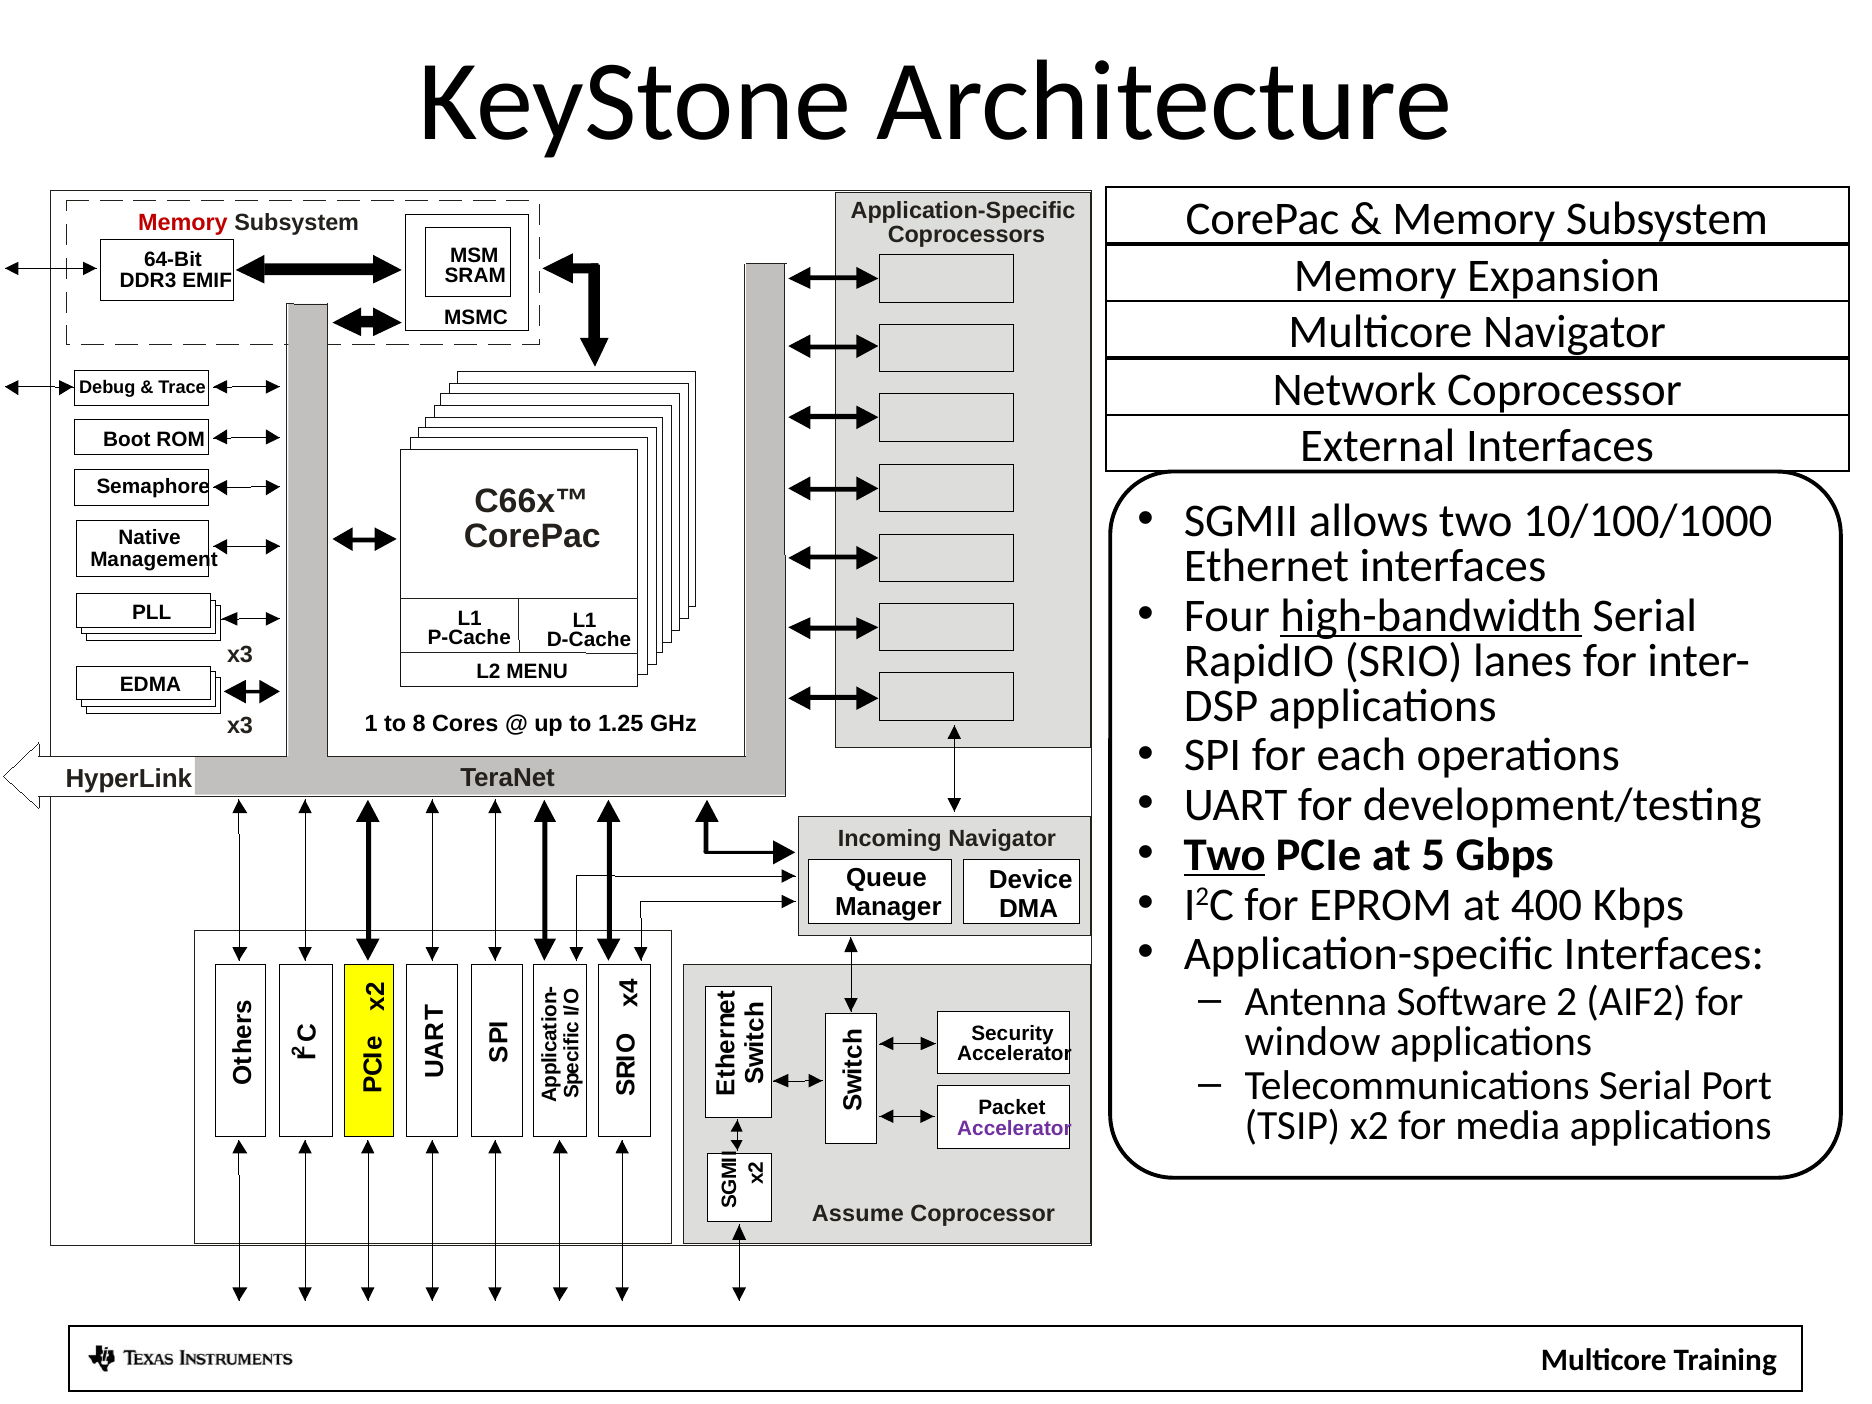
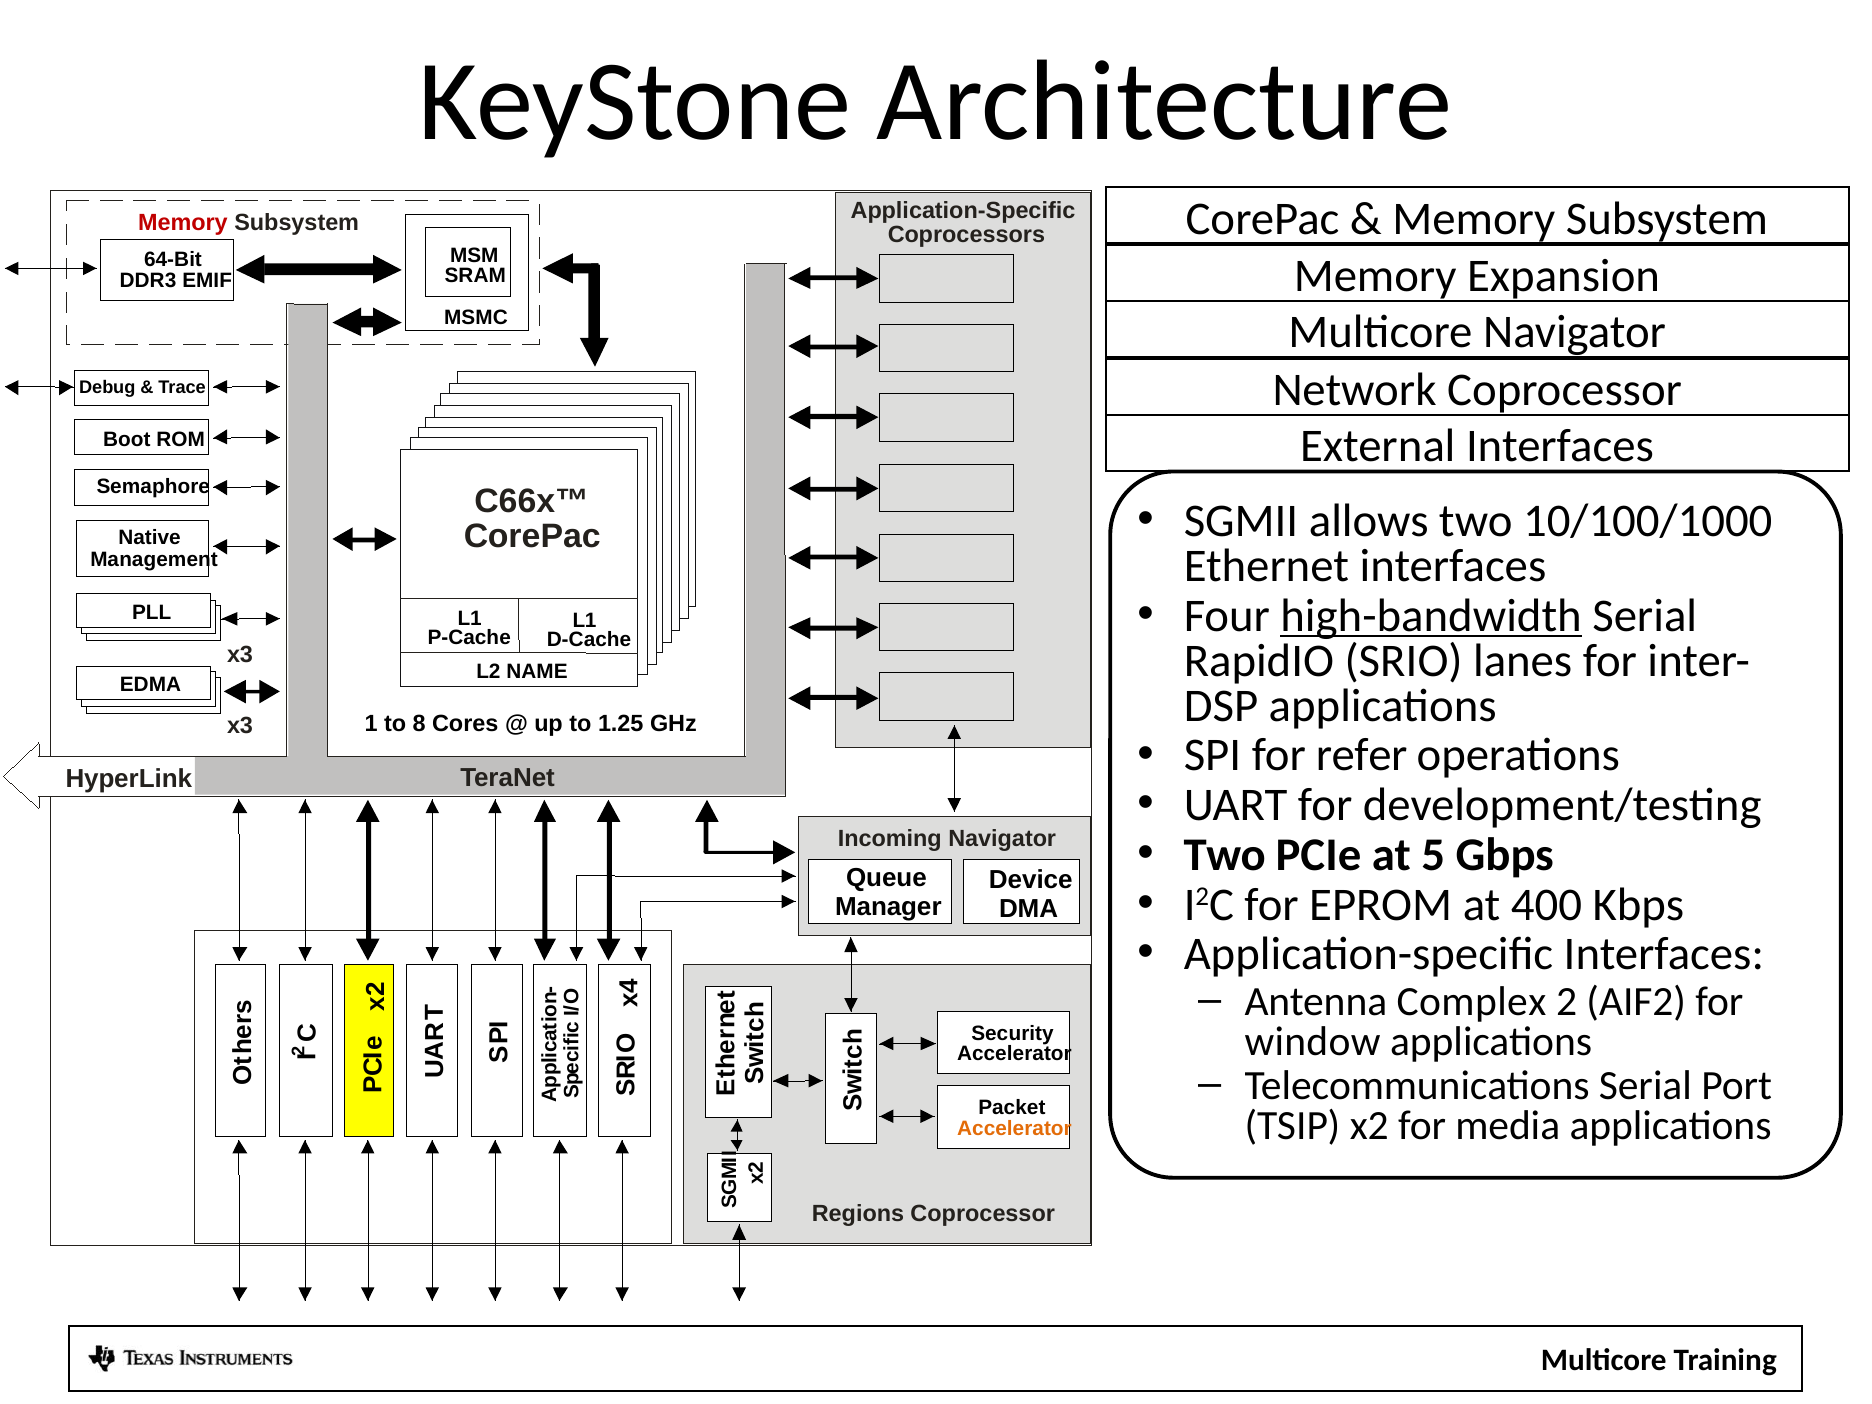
MENU: MENU -> NAME
each: each -> refer
Two at (1225, 855) underline: present -> none
Software: Software -> Complex
Accelerator at (1014, 1128) colour: purple -> orange
Assume: Assume -> Regions
